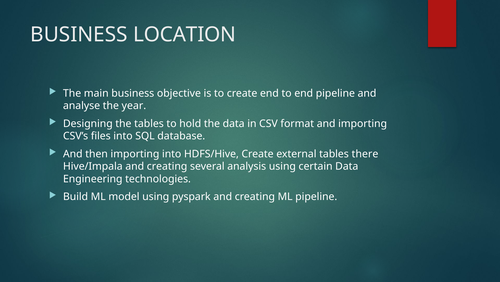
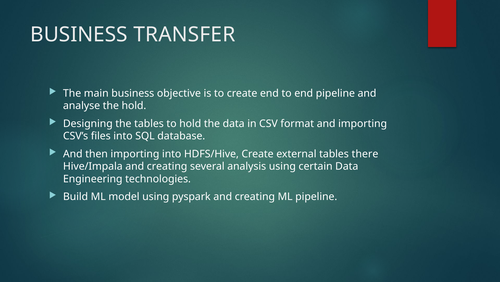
LOCATION: LOCATION -> TRANSFER
the year: year -> hold
